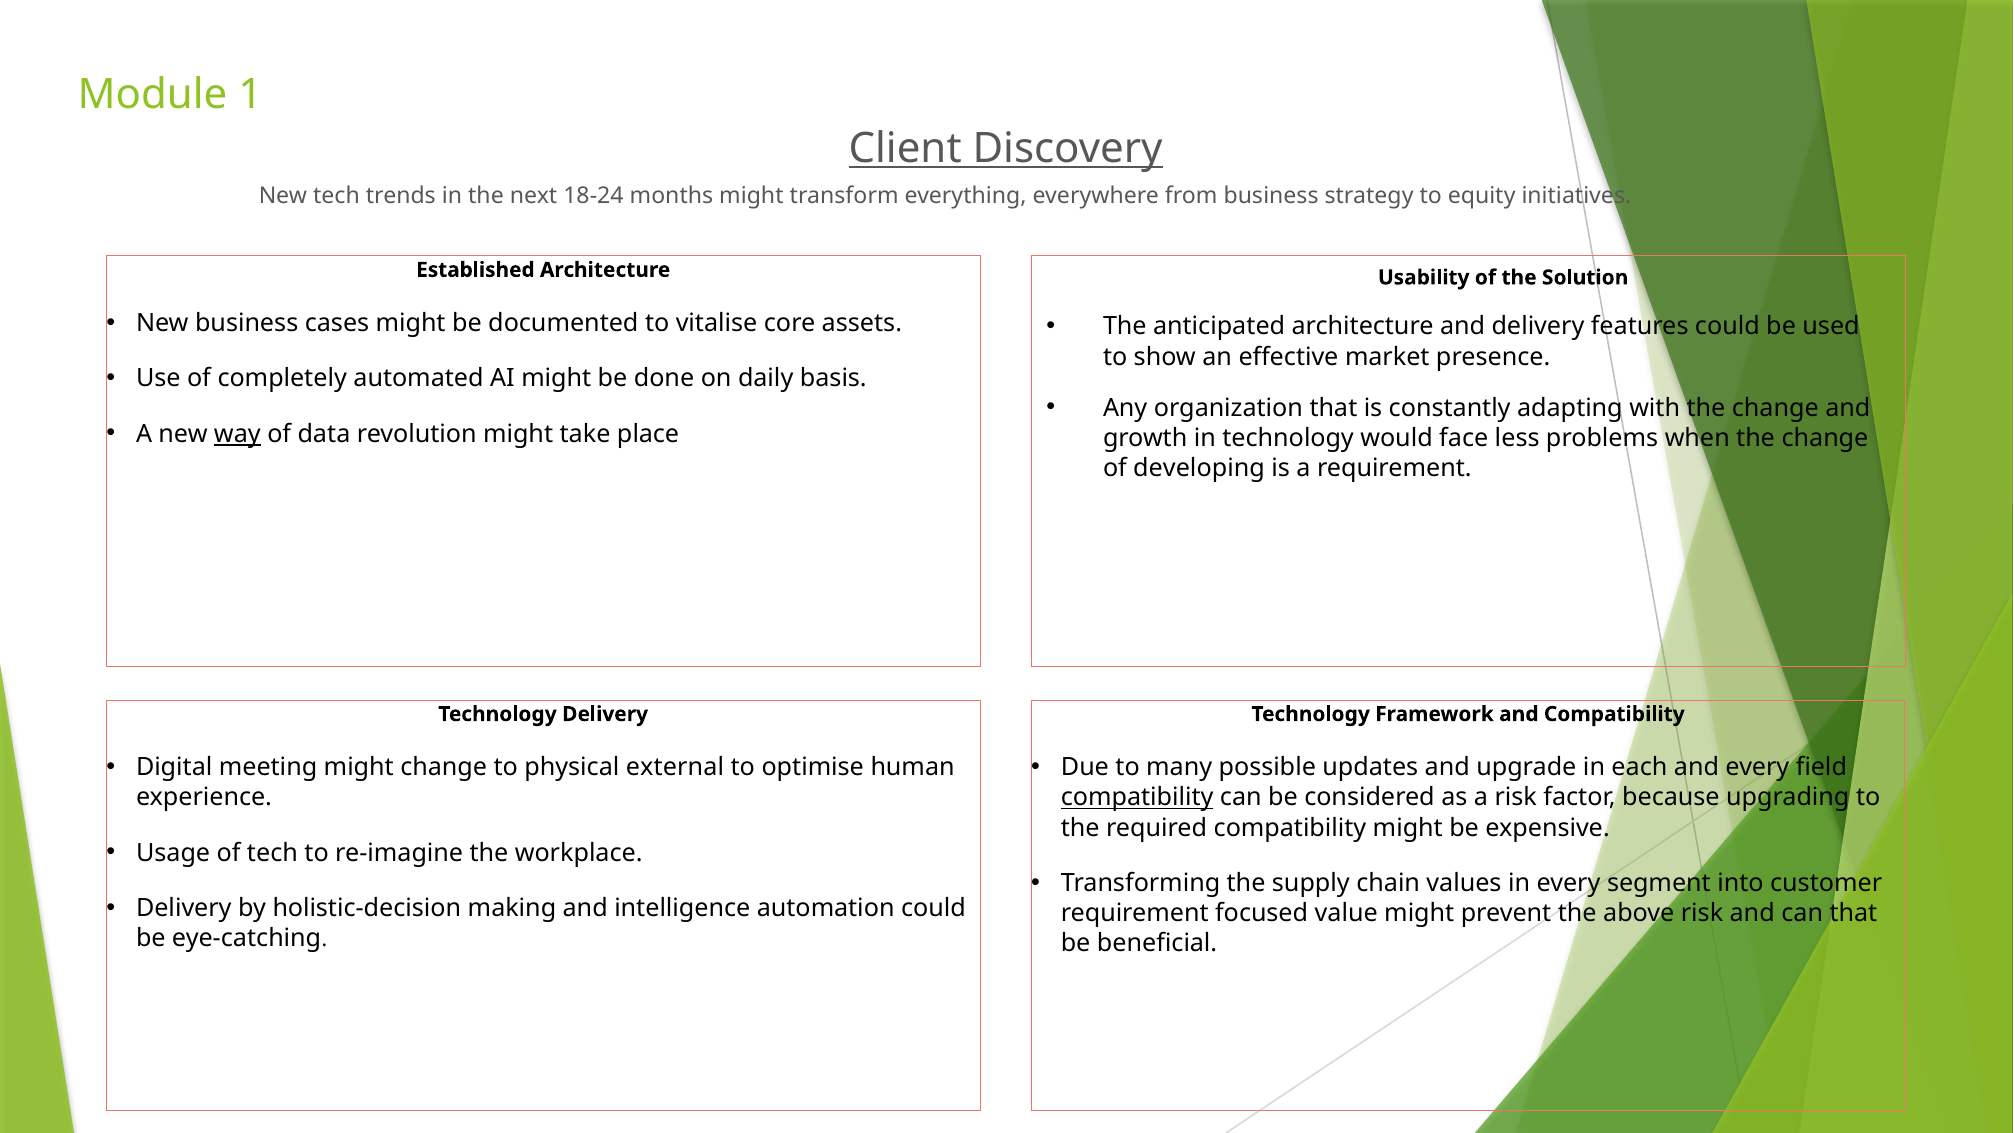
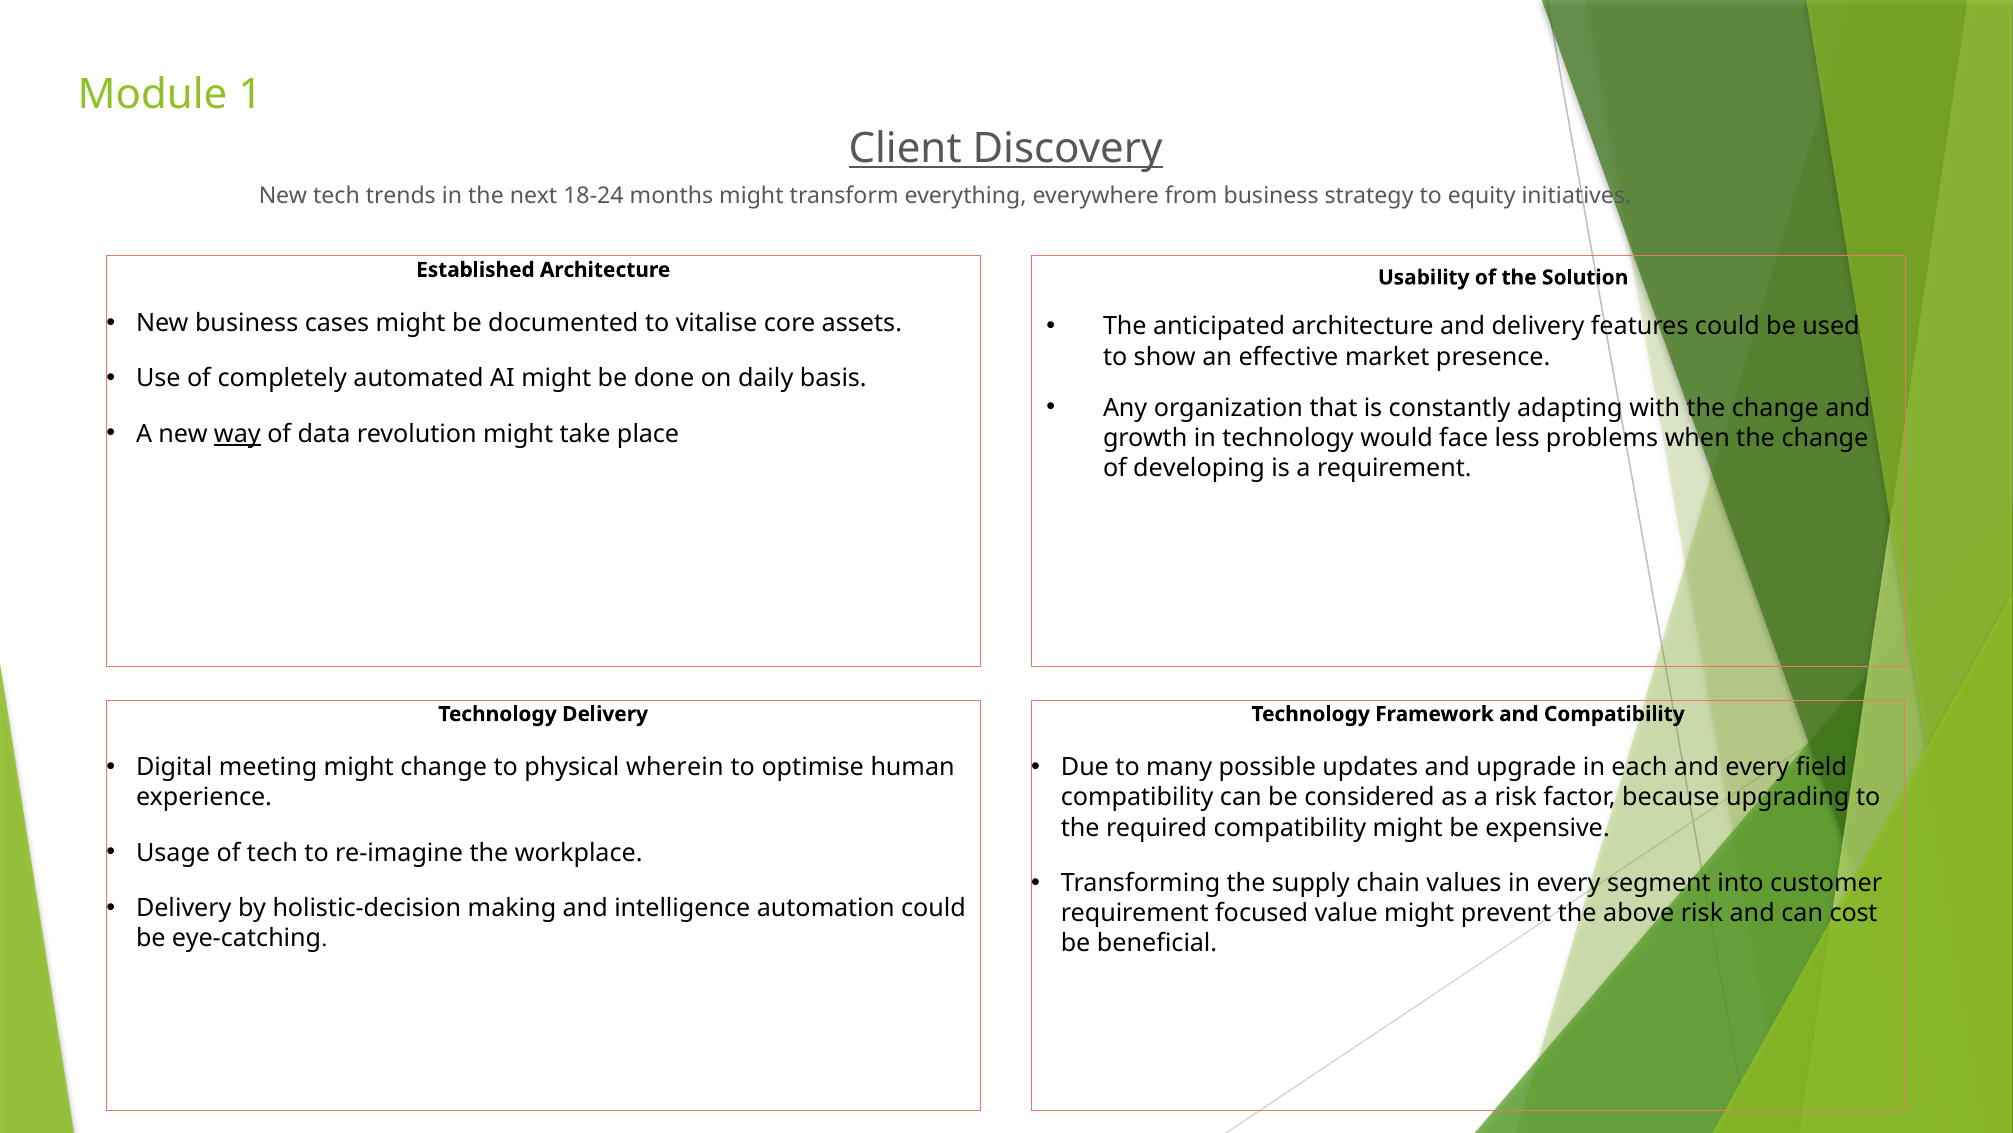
external: external -> wherein
compatibility at (1137, 797) underline: present -> none
can that: that -> cost
